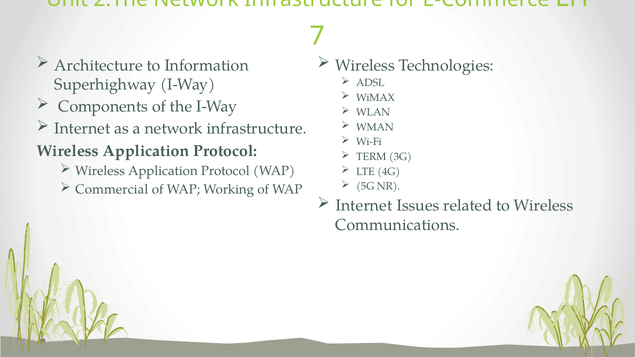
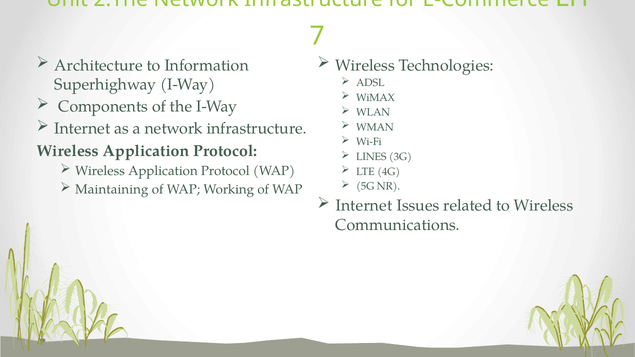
TERM: TERM -> LINES
Commercial: Commercial -> Maintaining
